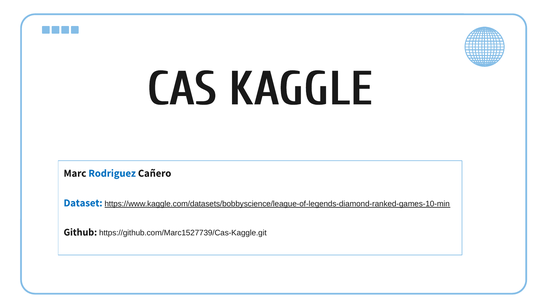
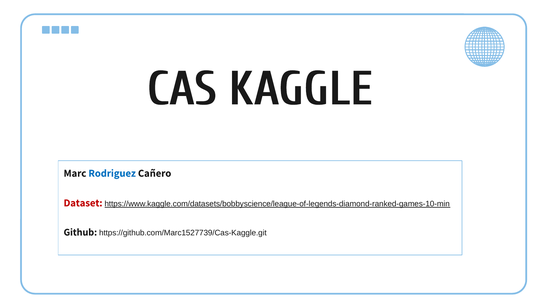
Dataset colour: blue -> red
